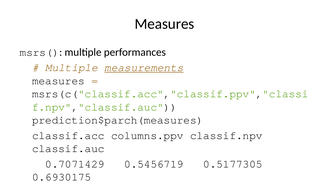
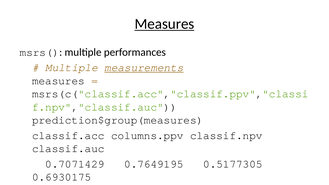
Measures at (164, 24) underline: none -> present
prediction$parch(measures: prediction$parch(measures -> prediction$group(measures
0.5456719: 0.5456719 -> 0.7649195
